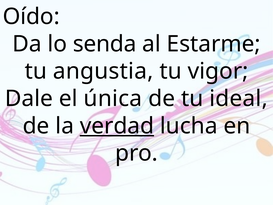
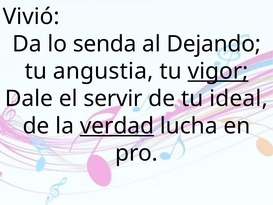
Oído: Oído -> Vivió
Estarme: Estarme -> Dejando
vigor underline: none -> present
única: única -> servir
